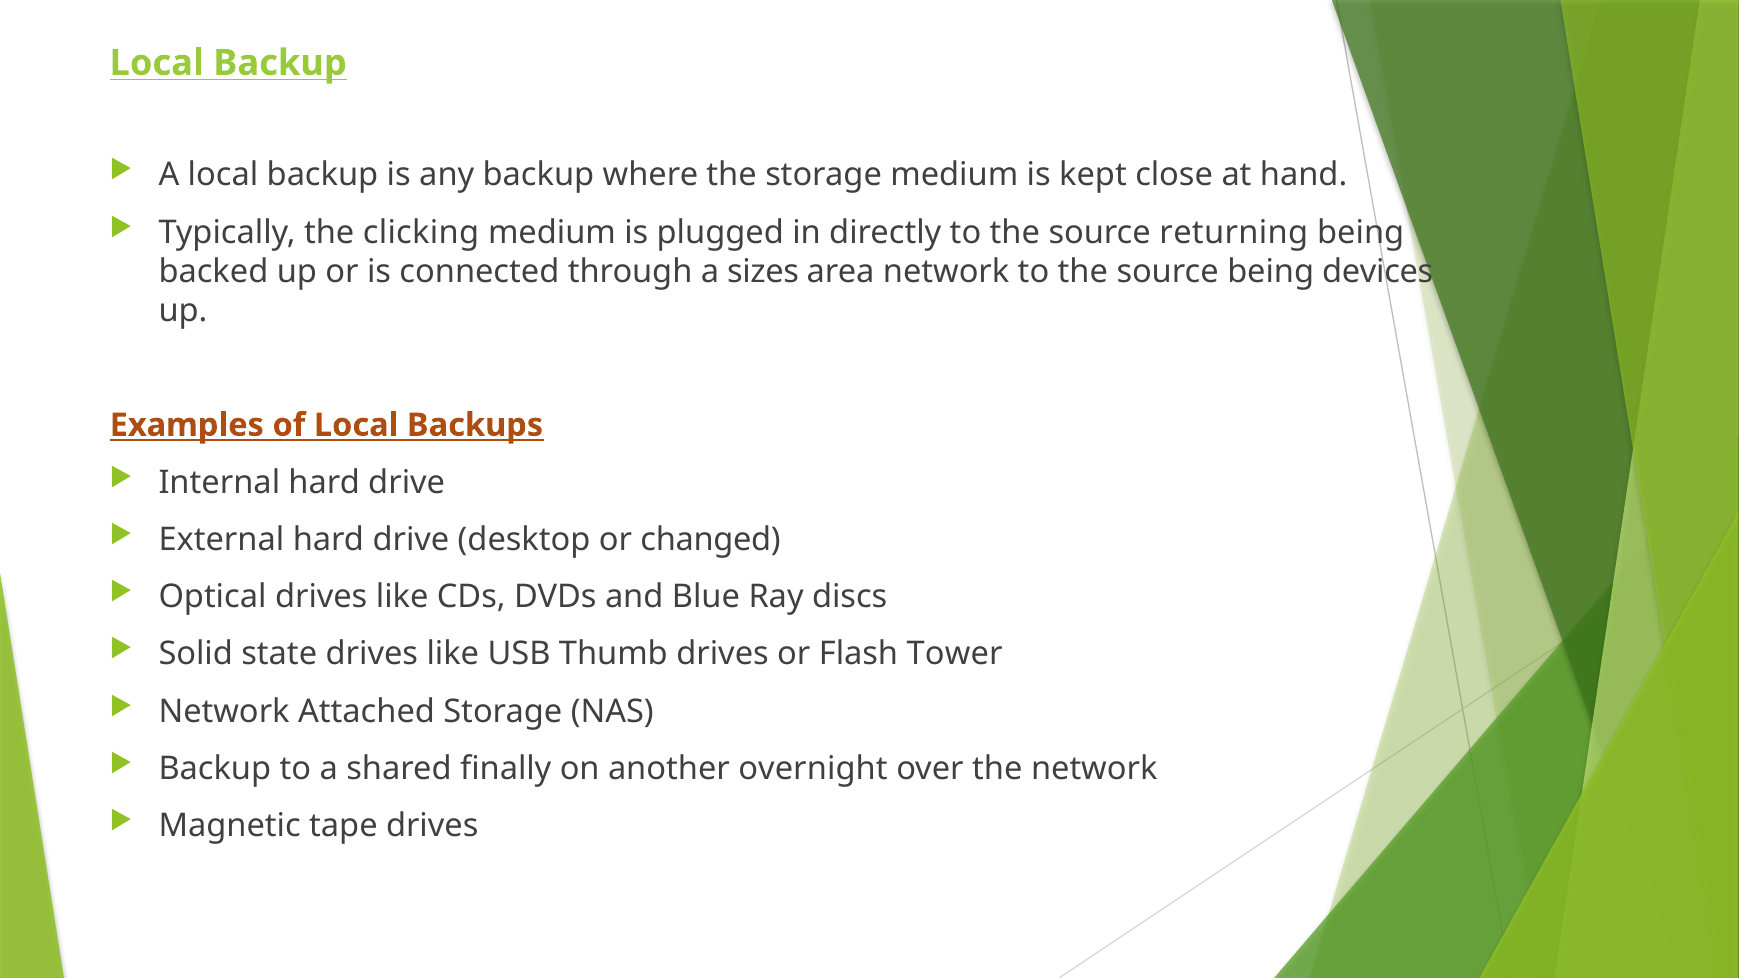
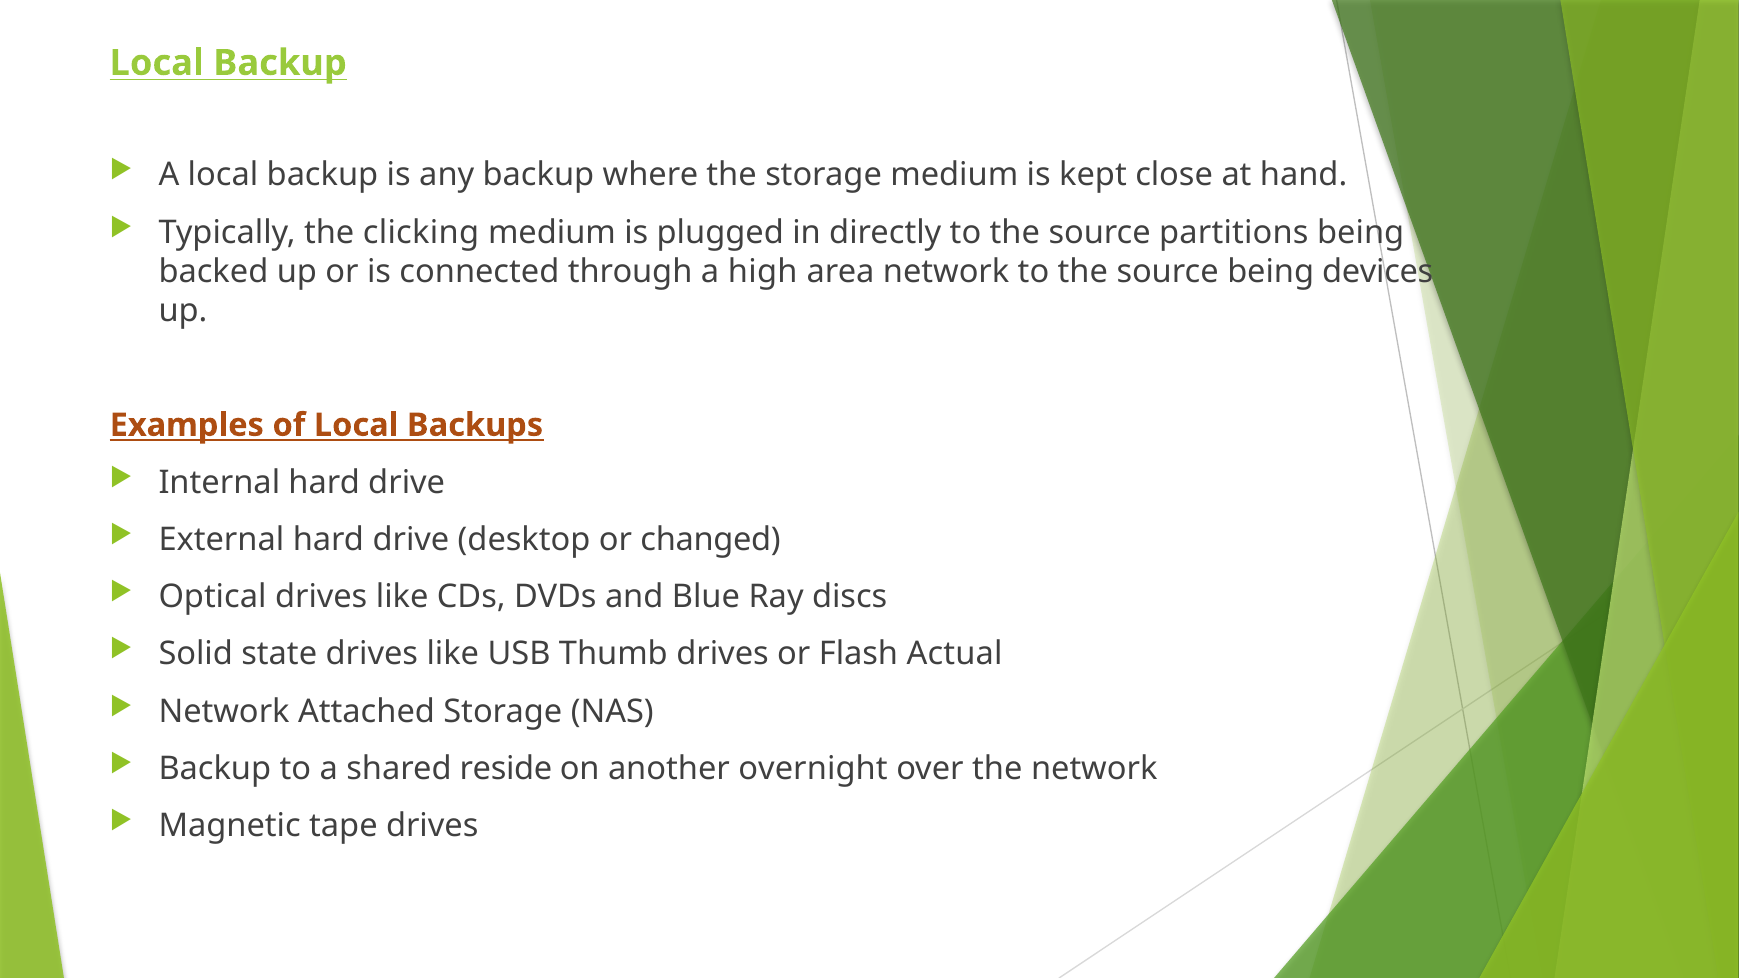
returning: returning -> partitions
sizes: sizes -> high
Tower: Tower -> Actual
finally: finally -> reside
